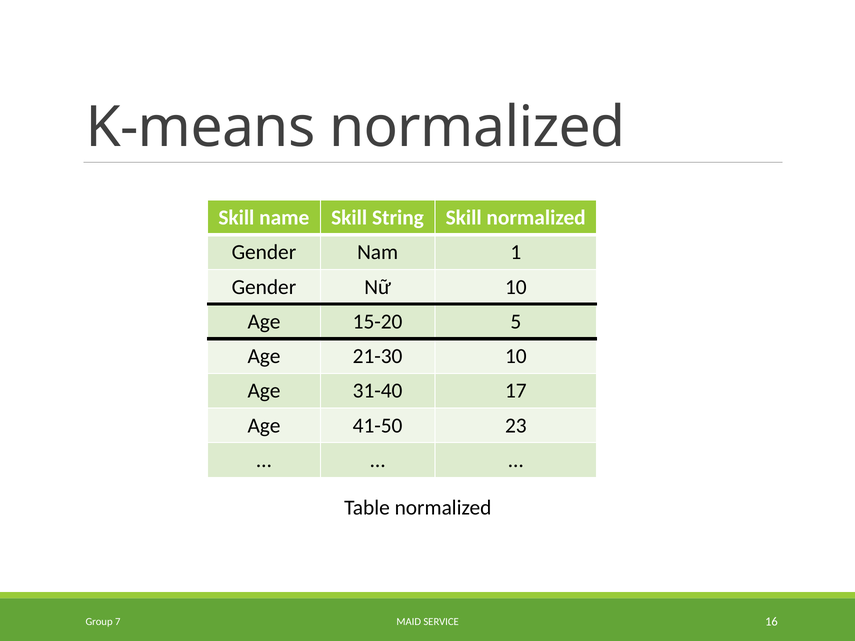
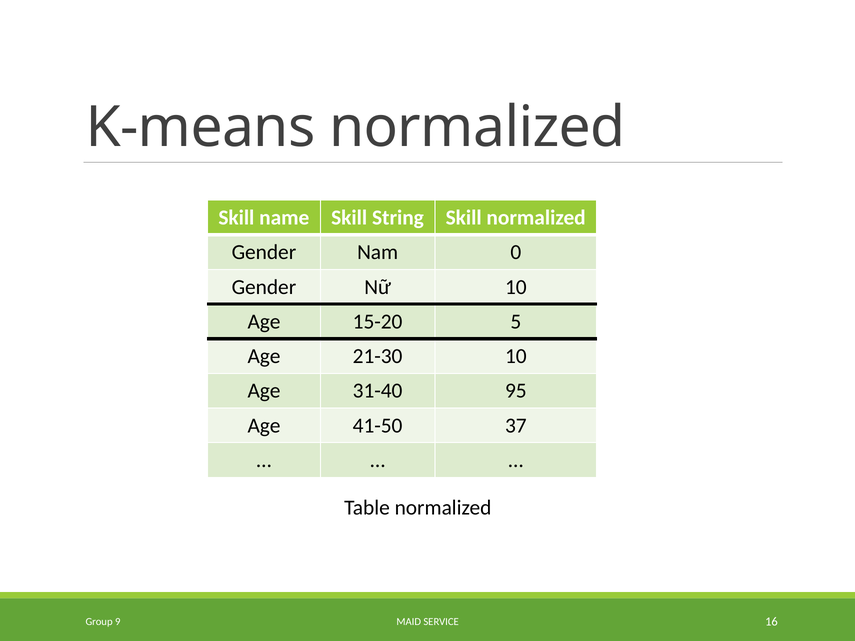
1: 1 -> 0
17: 17 -> 95
23: 23 -> 37
7: 7 -> 9
